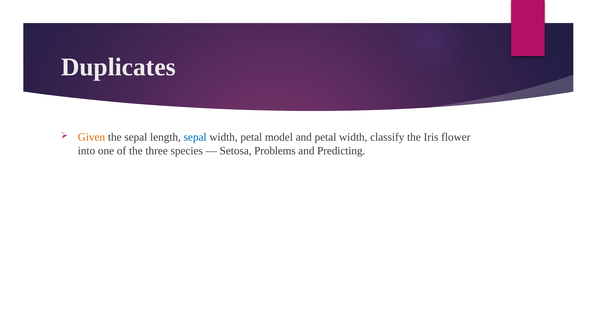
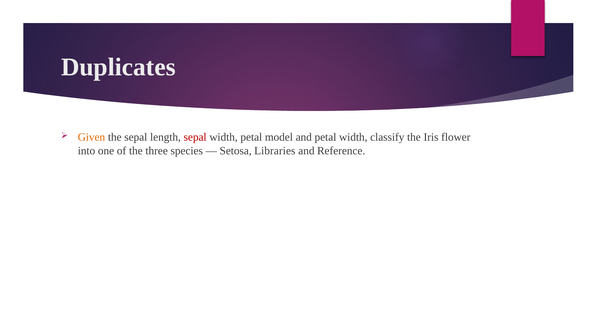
sepal at (195, 137) colour: blue -> red
Problems: Problems -> Libraries
Predicting: Predicting -> Reference
